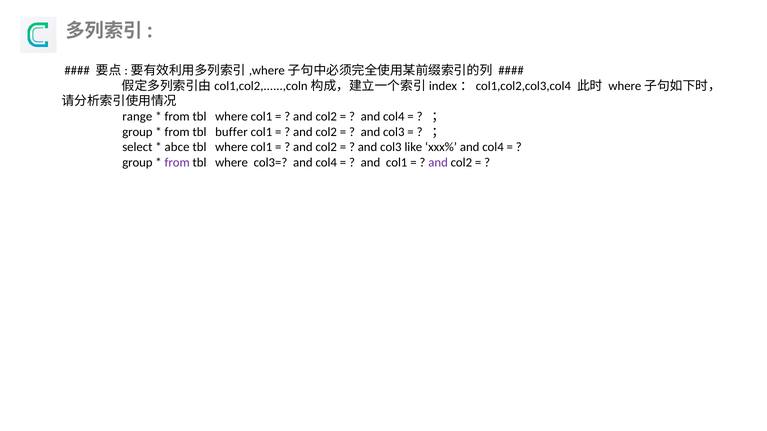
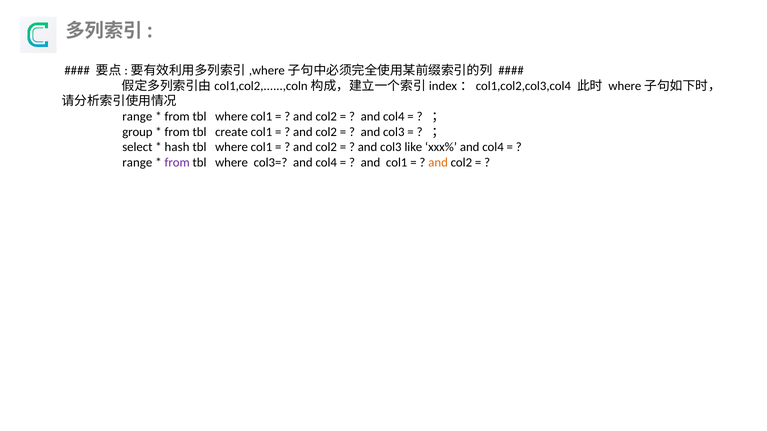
buffer: buffer -> create
abce: abce -> hash
group at (137, 163): group -> range
and at (438, 163) colour: purple -> orange
